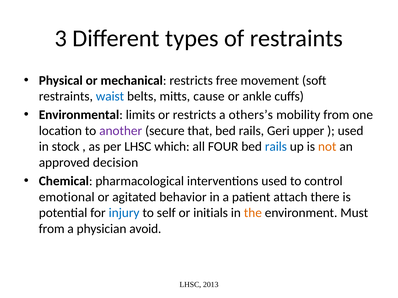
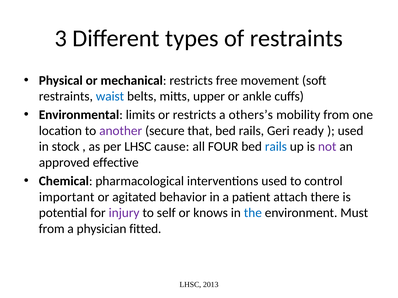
cause: cause -> upper
upper: upper -> ready
which: which -> cause
not colour: orange -> purple
decision: decision -> effective
emotional: emotional -> important
injury colour: blue -> purple
initials: initials -> knows
the colour: orange -> blue
avoid: avoid -> fitted
